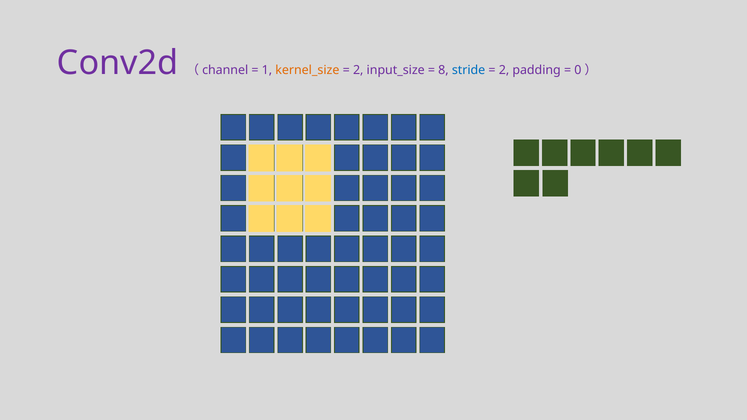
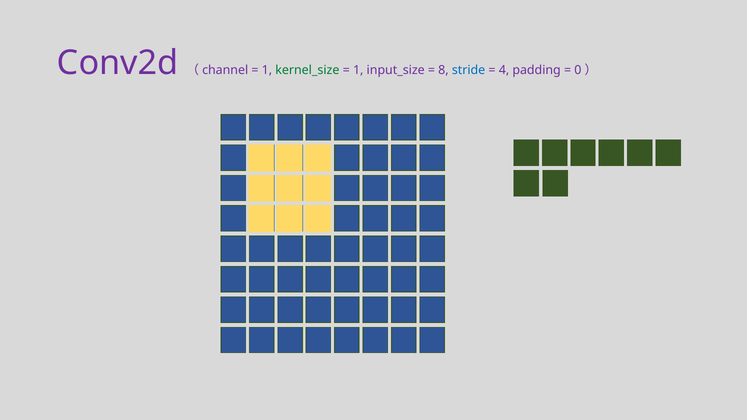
kernel_size colour: orange -> green
2 at (358, 70): 2 -> 1
2 at (504, 70): 2 -> 4
